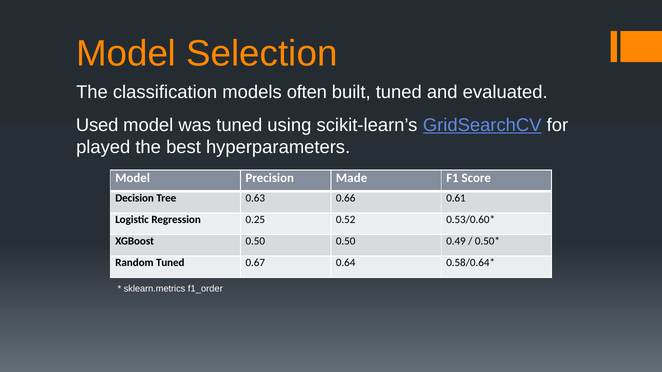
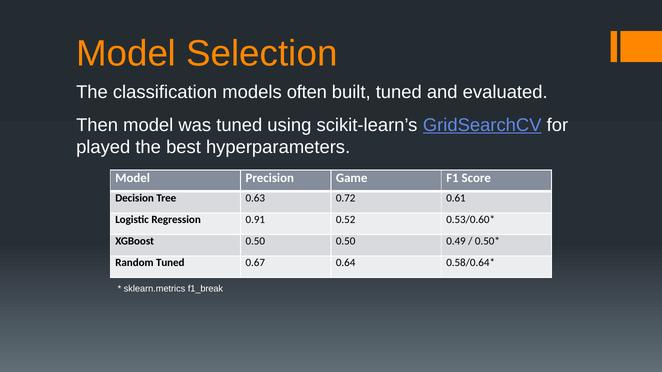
Used: Used -> Then
Made: Made -> Game
0.66: 0.66 -> 0.72
0.25: 0.25 -> 0.91
f1_order: f1_order -> f1_break
